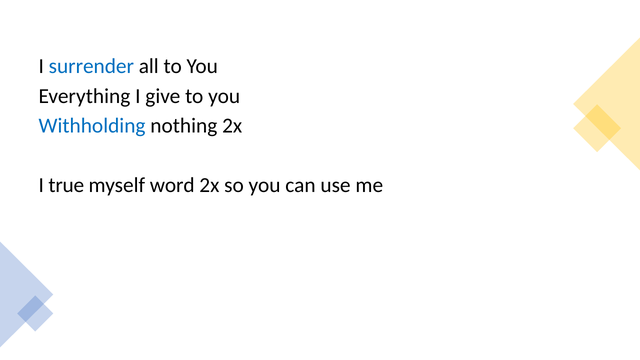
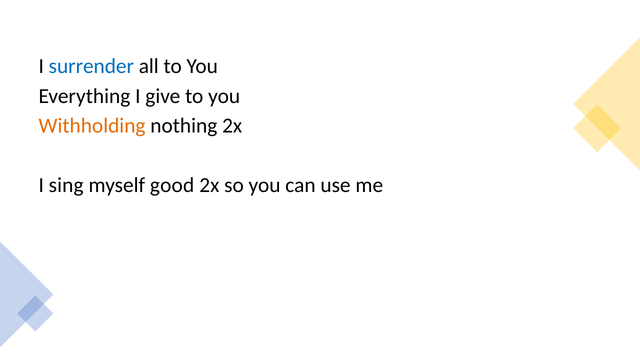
Withholding colour: blue -> orange
true: true -> sing
word: word -> good
